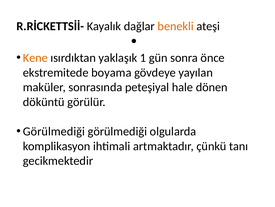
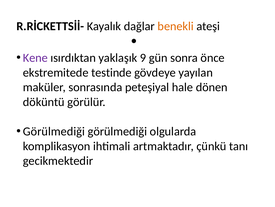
Kene colour: orange -> purple
1: 1 -> 9
boyama: boyama -> testinde
